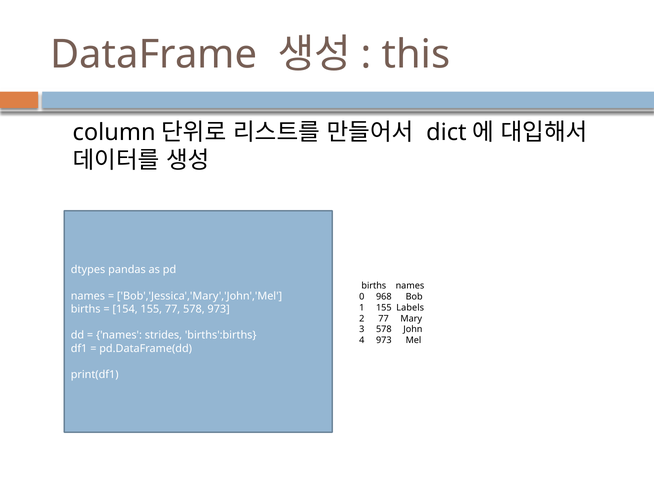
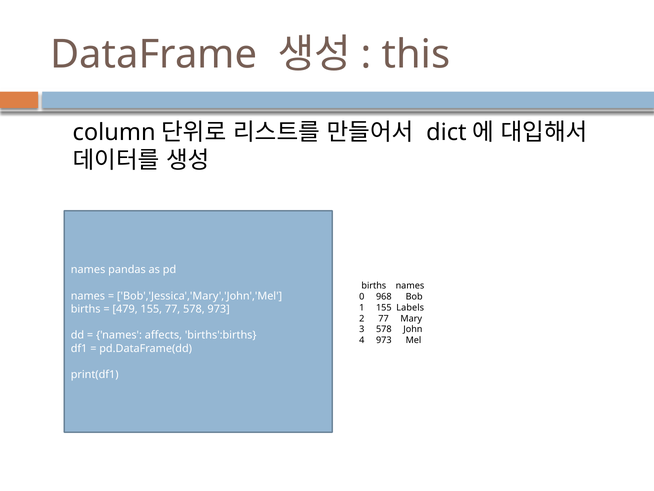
dtypes at (88, 270): dtypes -> names
154: 154 -> 479
strides: strides -> affects
